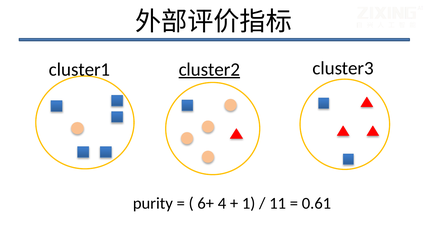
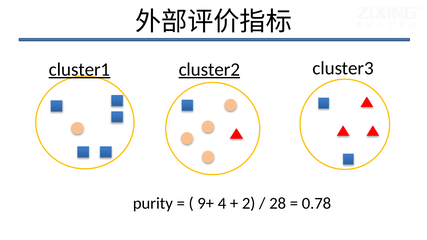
cluster1 underline: none -> present
6+: 6+ -> 9+
1: 1 -> 2
11: 11 -> 28
0.61: 0.61 -> 0.78
